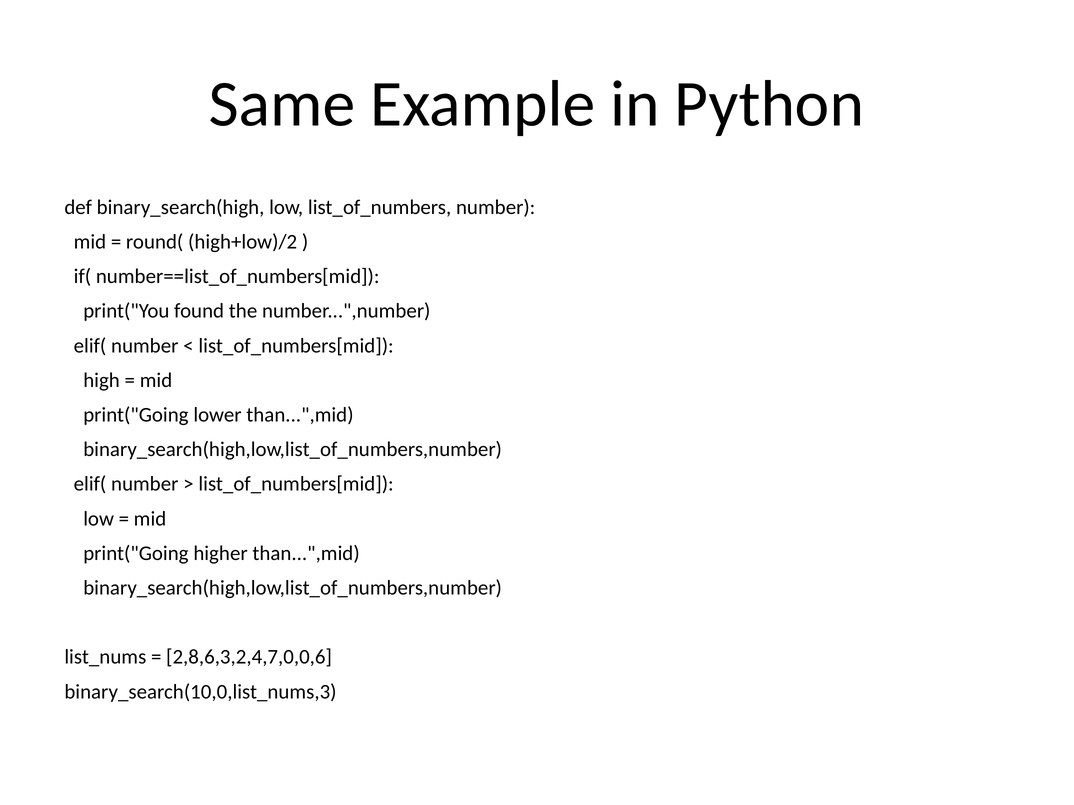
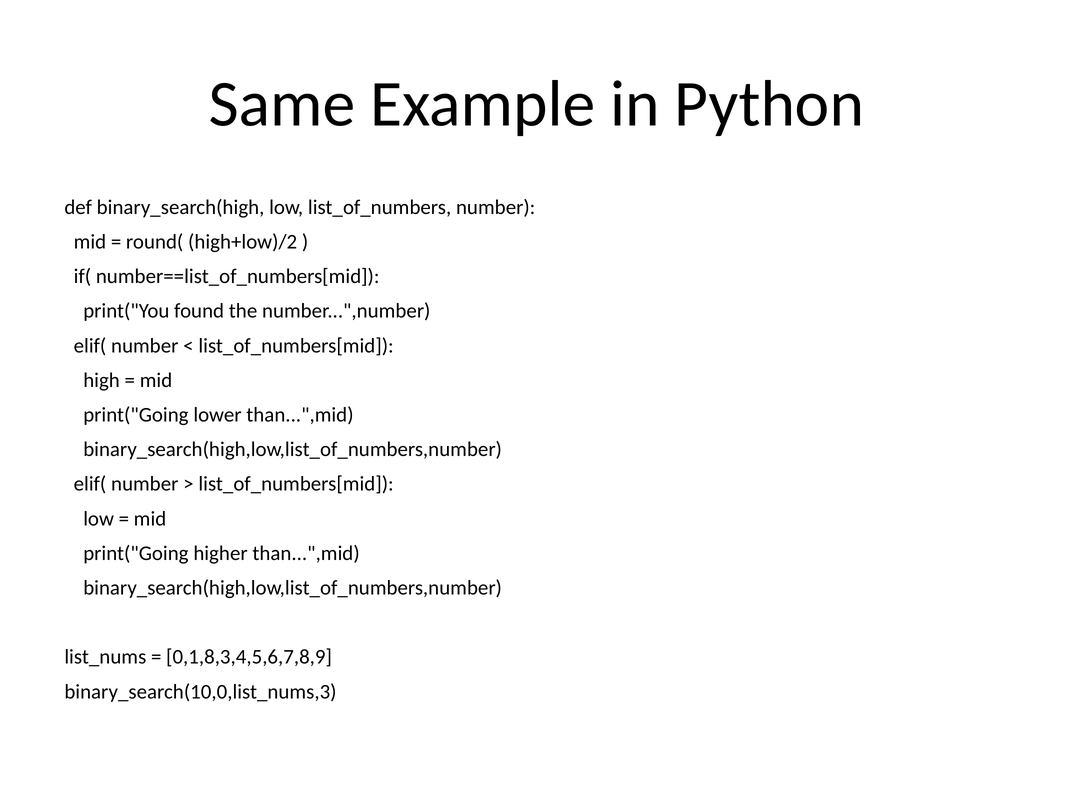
2,8,6,3,2,4,7,0,0,6: 2,8,6,3,2,4,7,0,0,6 -> 0,1,8,3,4,5,6,7,8,9
